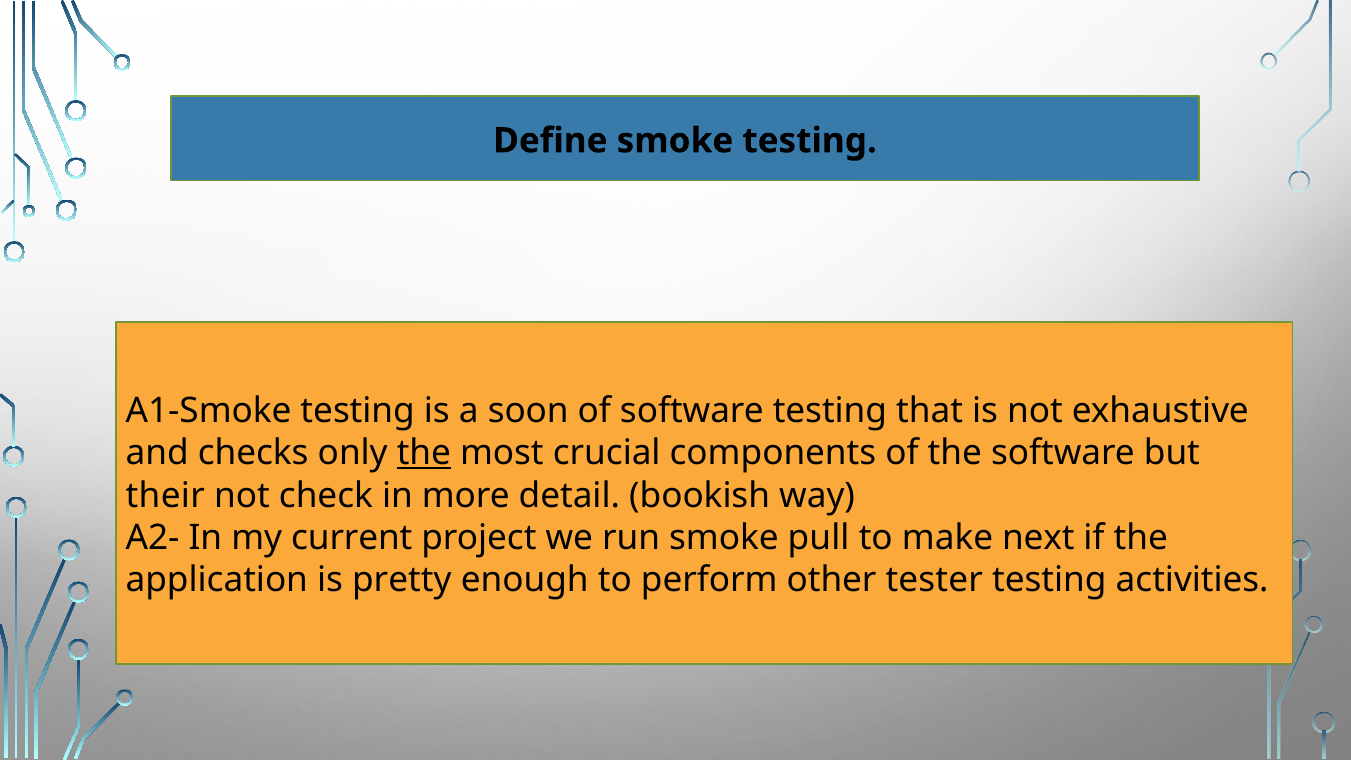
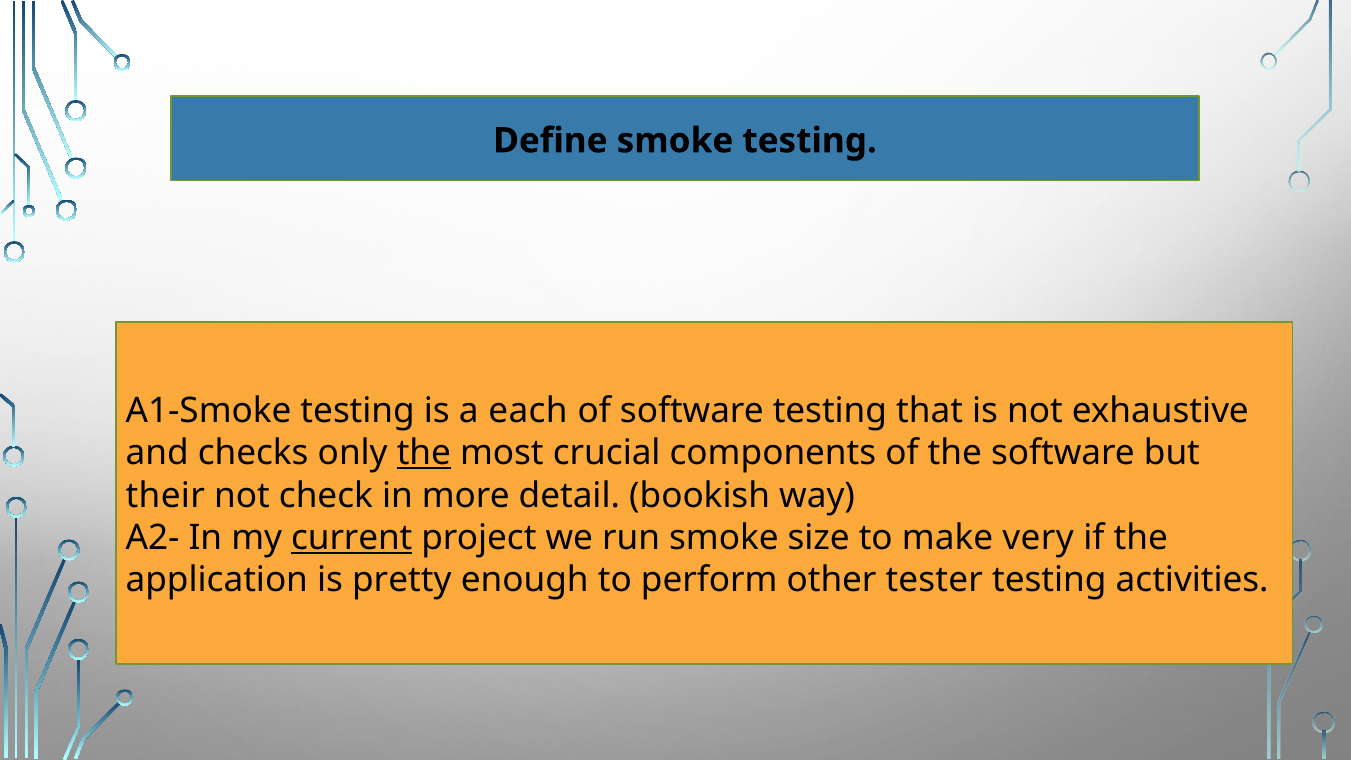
soon: soon -> each
current underline: none -> present
pull: pull -> size
next: next -> very
